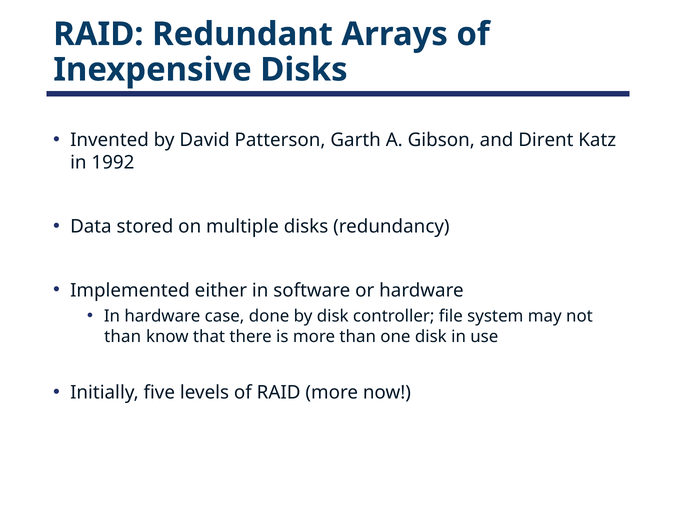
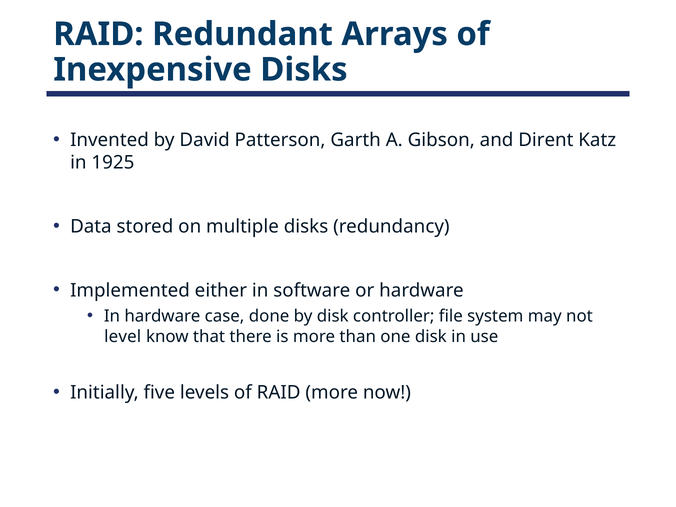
1992: 1992 -> 1925
than at (123, 337): than -> level
